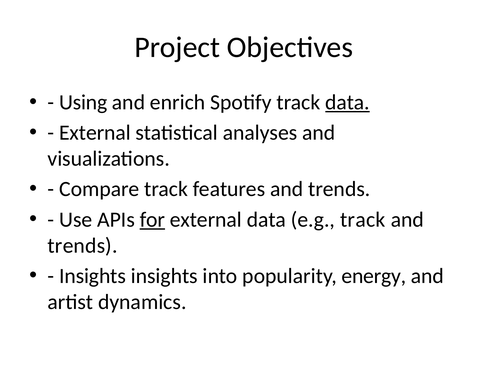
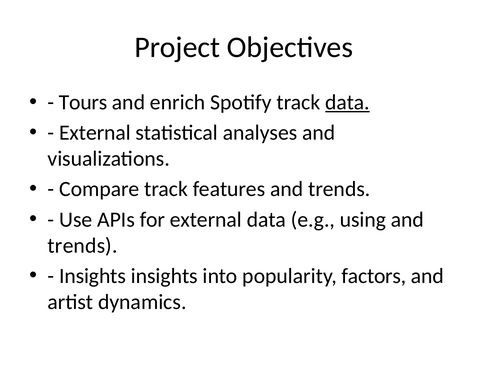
Using: Using -> Tours
for underline: present -> none
e.g track: track -> using
energy: energy -> factors
